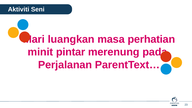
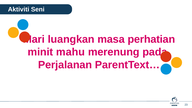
pintar: pintar -> mahu
